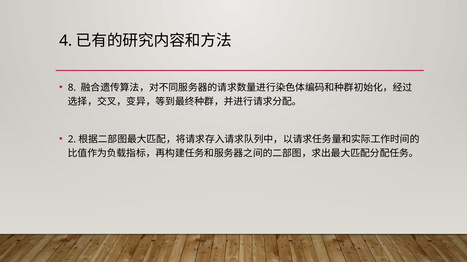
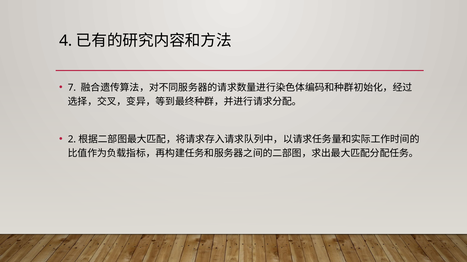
8: 8 -> 7
